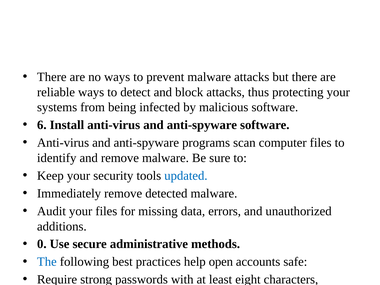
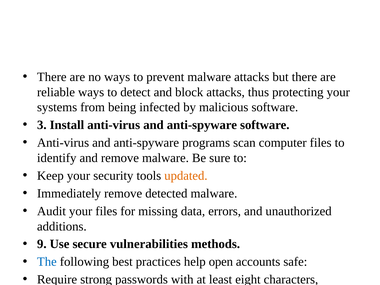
6 at (42, 125): 6 -> 3
updated at (186, 176) colour: blue -> orange
0 at (42, 244): 0 -> 9
secure administrative: administrative -> vulnerabilities
